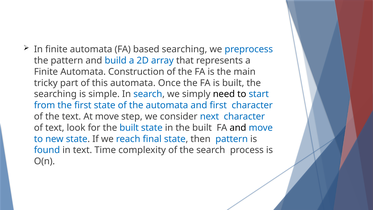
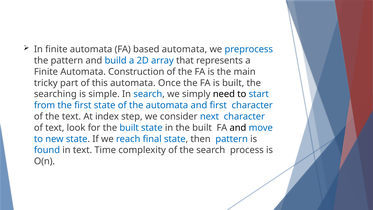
based searching: searching -> automata
At move: move -> index
